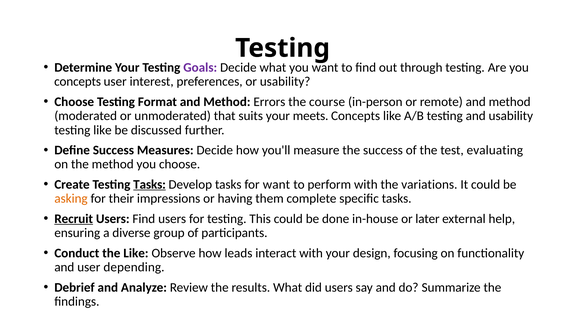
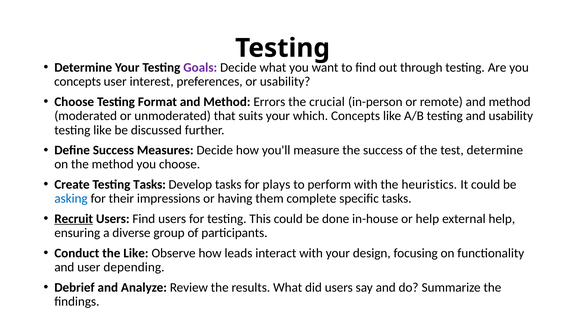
course: course -> crucial
meets: meets -> which
test evaluating: evaluating -> determine
Tasks at (150, 184) underline: present -> none
for want: want -> plays
variations: variations -> heuristics
asking colour: orange -> blue
or later: later -> help
